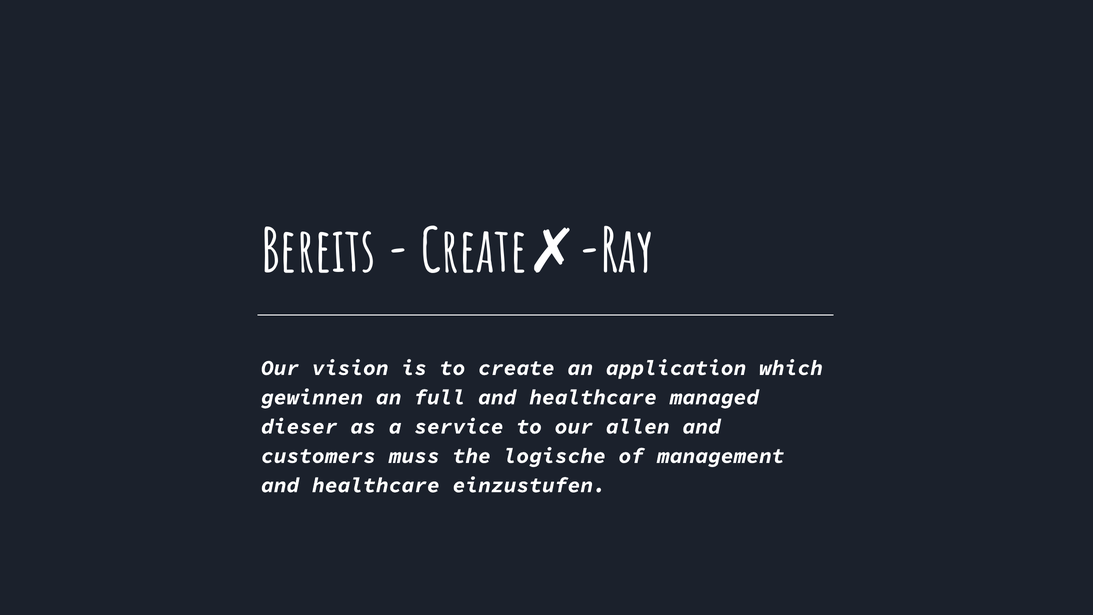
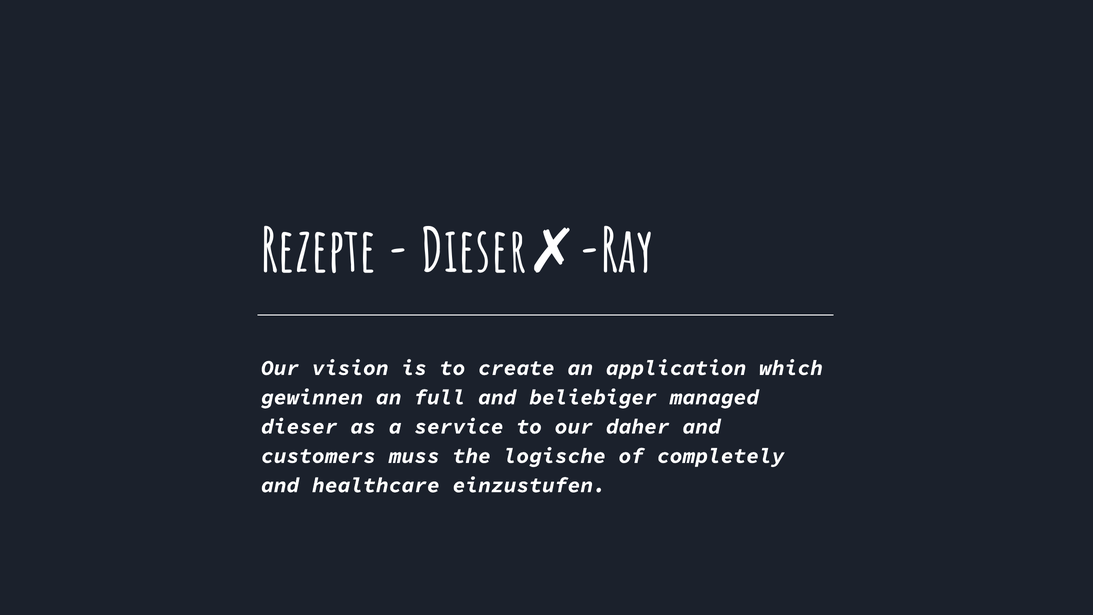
Bereits: Bereits -> Rezepte
Create at (474, 252): Create -> Dieser
full and healthcare: healthcare -> beliebiger
allen: allen -> daher
management: management -> completely
